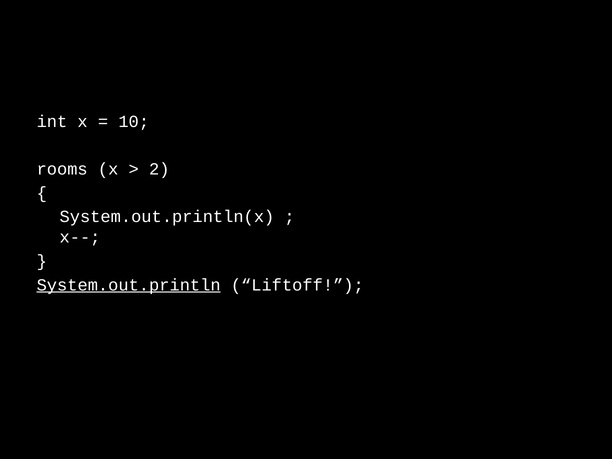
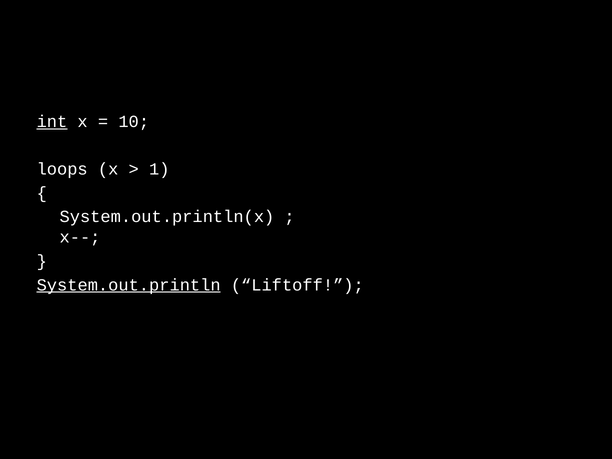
int underline: none -> present
rooms: rooms -> loops
2: 2 -> 1
